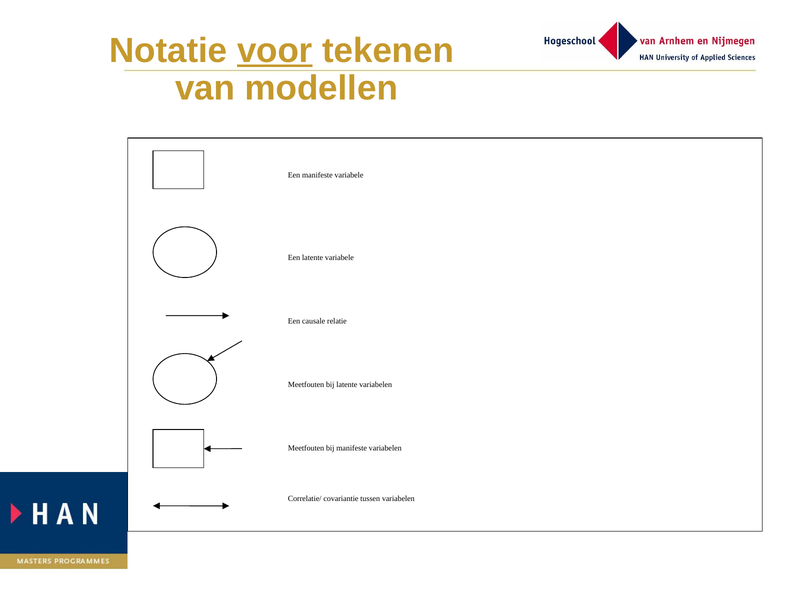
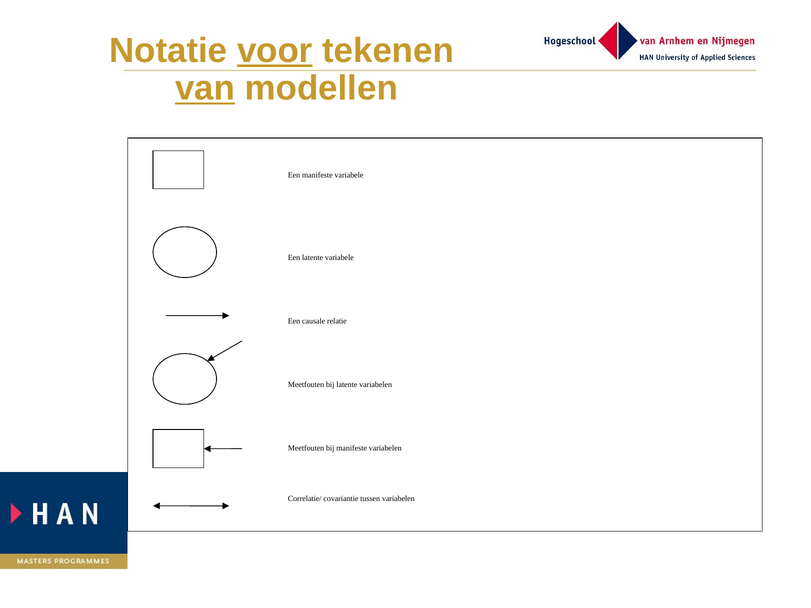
van underline: none -> present
